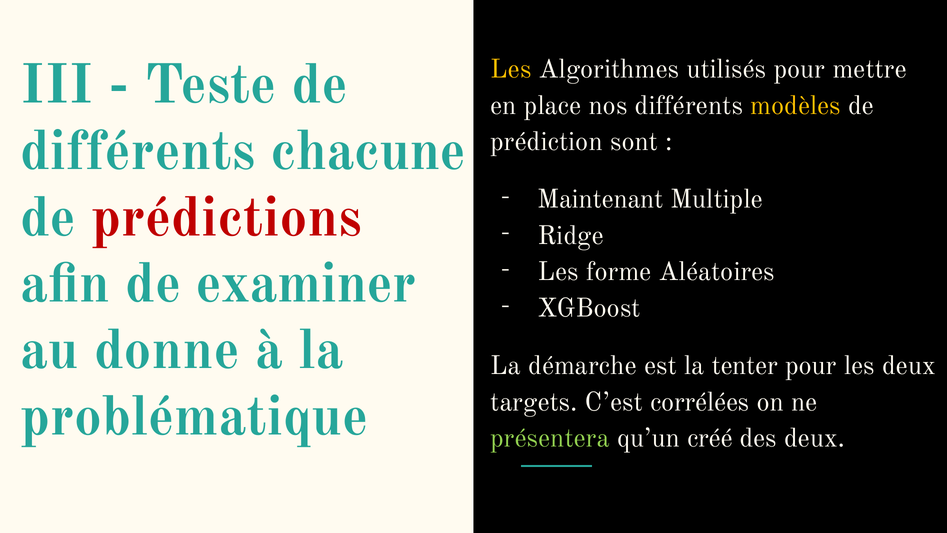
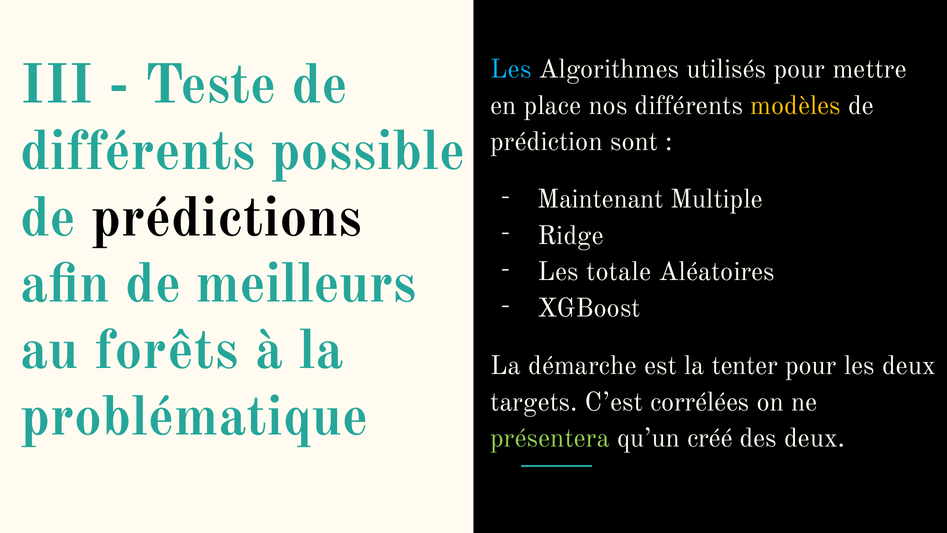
Les at (511, 69) colour: yellow -> light blue
chacune: chacune -> possible
prédictions colour: red -> black
forme: forme -> totale
examiner: examiner -> meilleurs
donne: donne -> forêts
